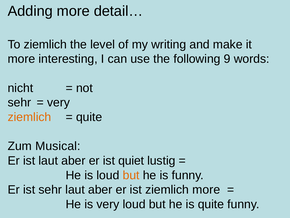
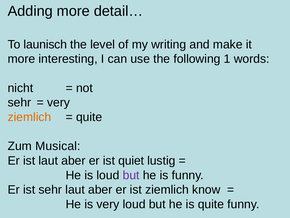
To ziemlich: ziemlich -> launisch
9: 9 -> 1
but at (131, 175) colour: orange -> purple
ziemlich more: more -> know
